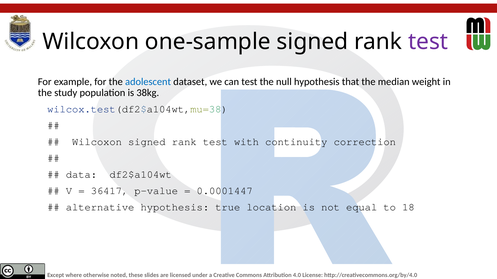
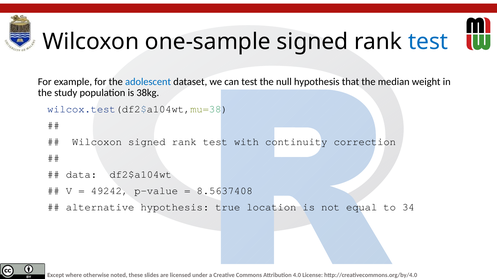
test at (428, 42) colour: purple -> blue
36417: 36417 -> 49242
0.0001447: 0.0001447 -> 8.5637408
18: 18 -> 34
